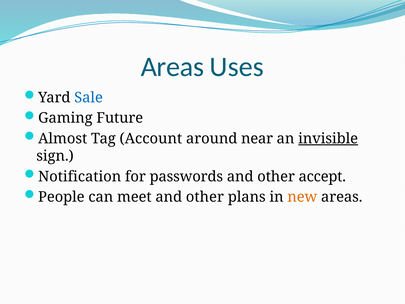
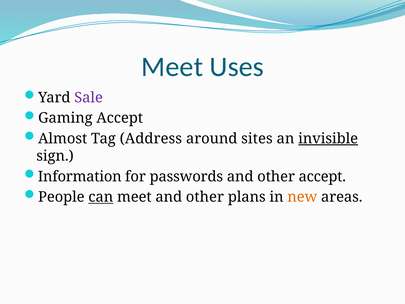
Areas at (172, 67): Areas -> Meet
Sale colour: blue -> purple
Gaming Future: Future -> Accept
Account: Account -> Address
near: near -> sites
Notification: Notification -> Information
can underline: none -> present
